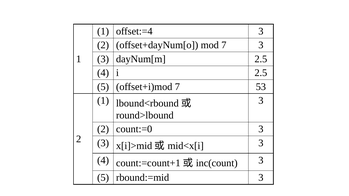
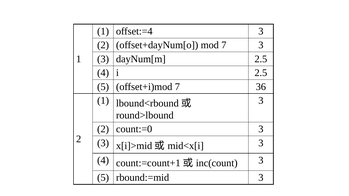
53: 53 -> 36
